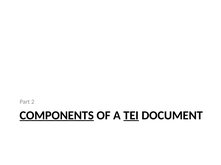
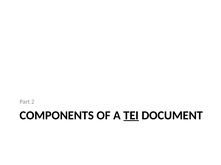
COMPONENTS underline: present -> none
